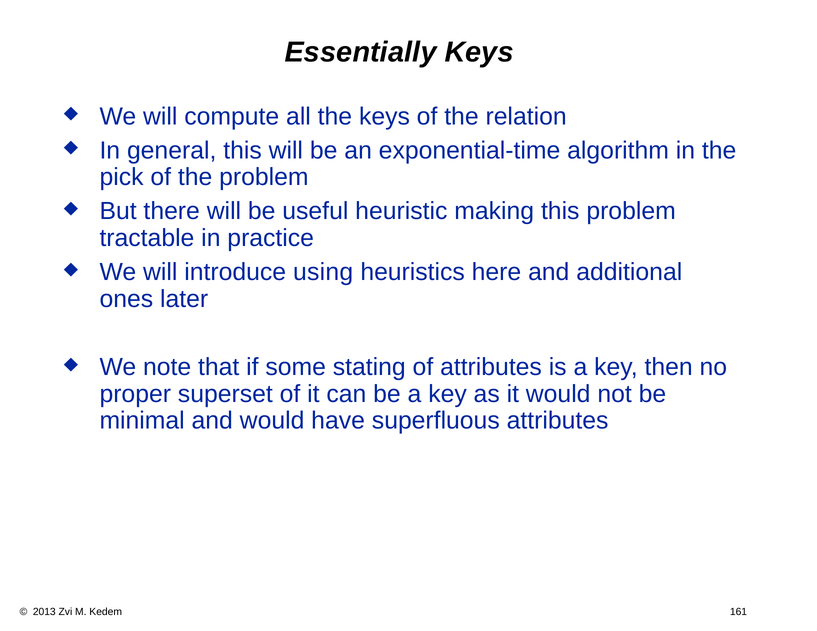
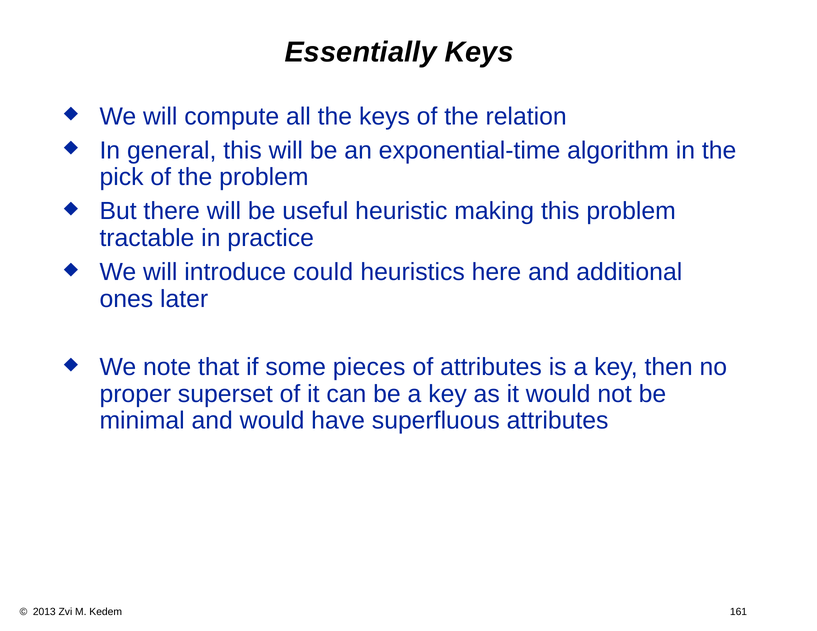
using: using -> could
stating: stating -> pieces
